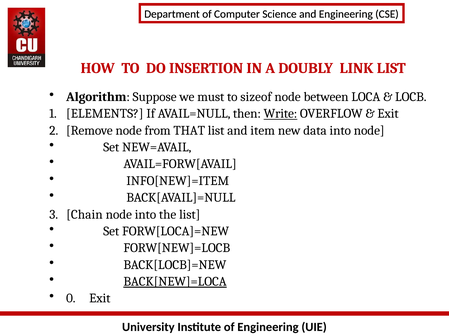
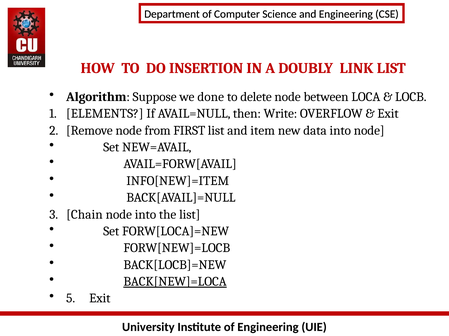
must: must -> done
sizeof: sizeof -> delete
Write underline: present -> none
THAT: THAT -> FIRST
0: 0 -> 5
